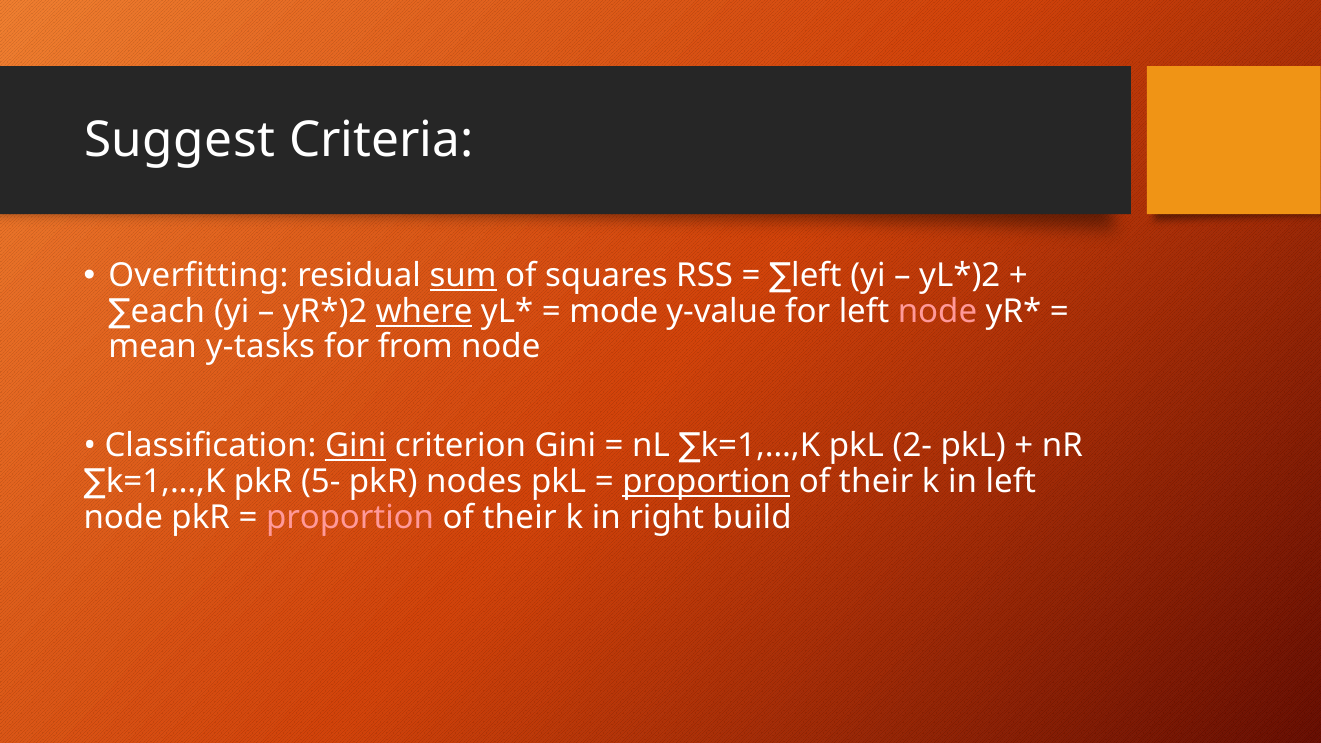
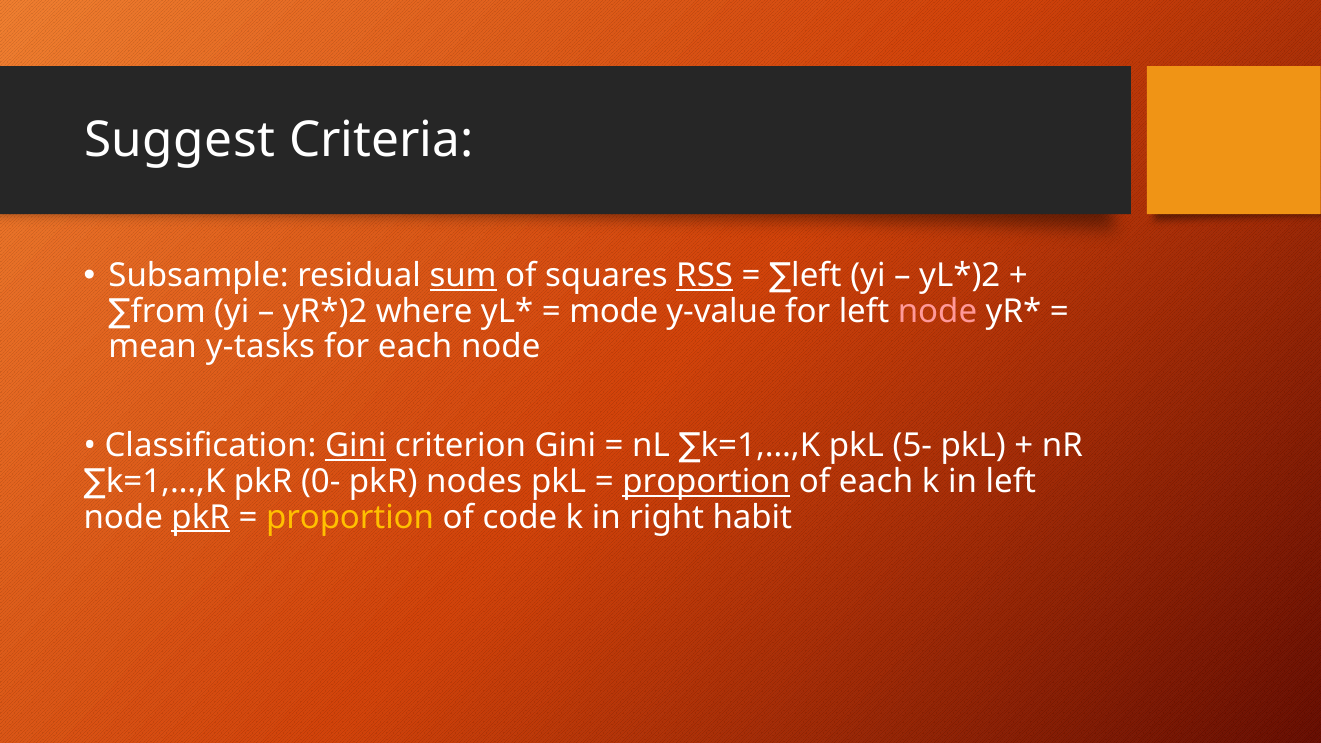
Overfitting: Overfitting -> Subsample
RSS underline: none -> present
each: each -> from
where underline: present -> none
for from: from -> each
2-: 2- -> 5-
5-: 5- -> 0-
their at (876, 482): their -> each
pkR at (201, 517) underline: none -> present
proportion at (350, 517) colour: pink -> yellow
their at (520, 517): their -> code
build: build -> habit
